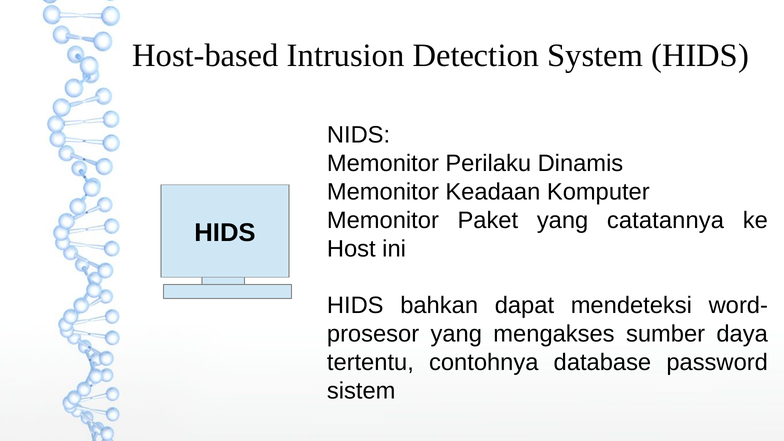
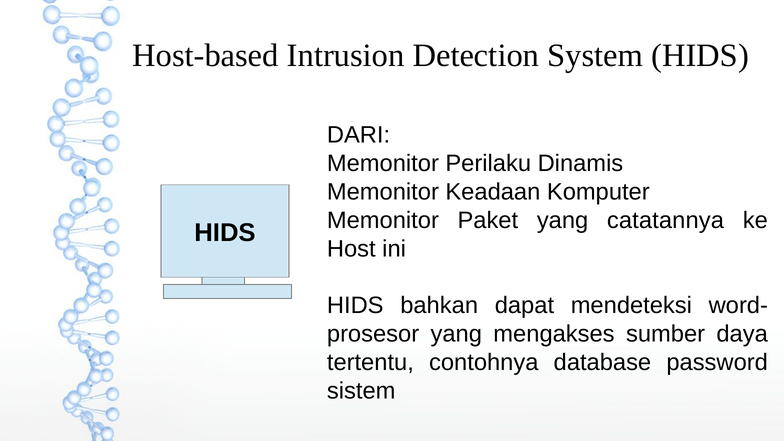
NIDS: NIDS -> DARI
